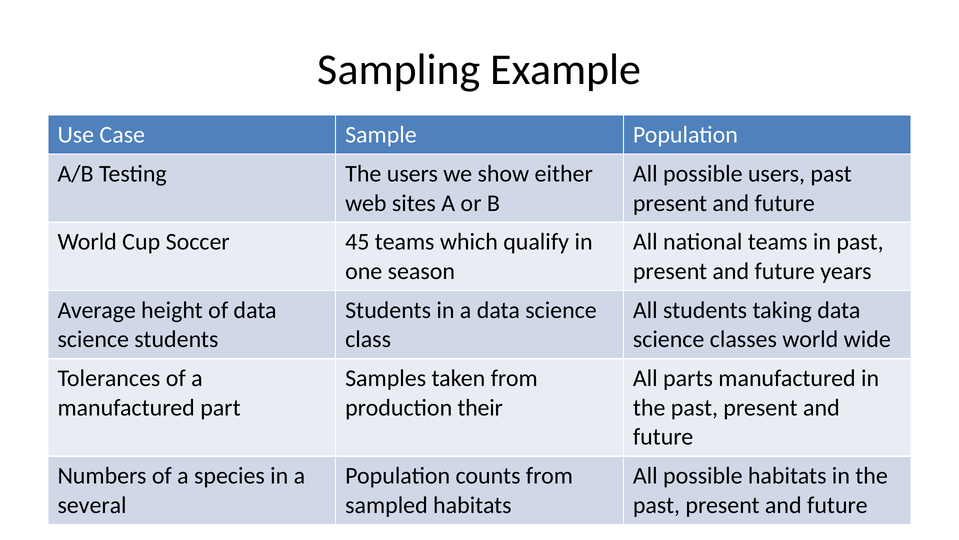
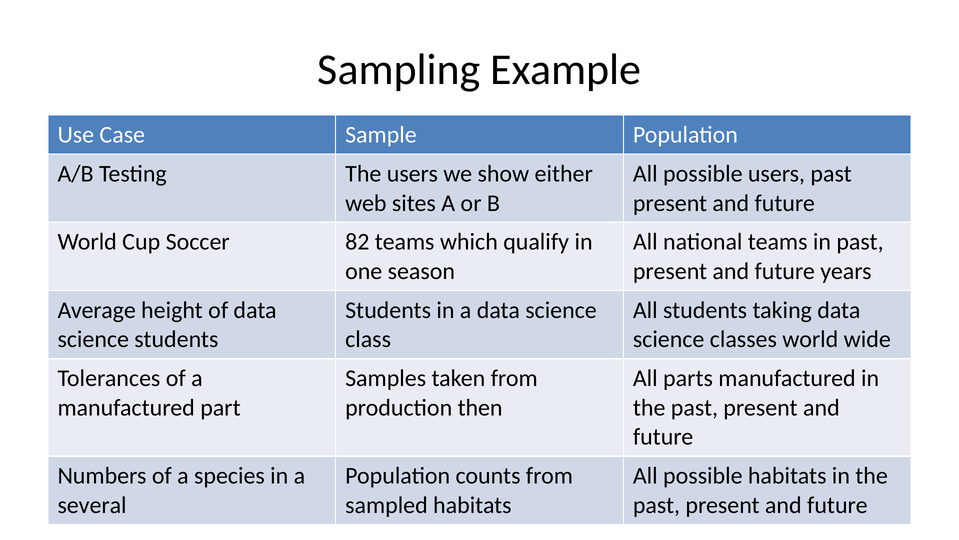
45: 45 -> 82
their: their -> then
